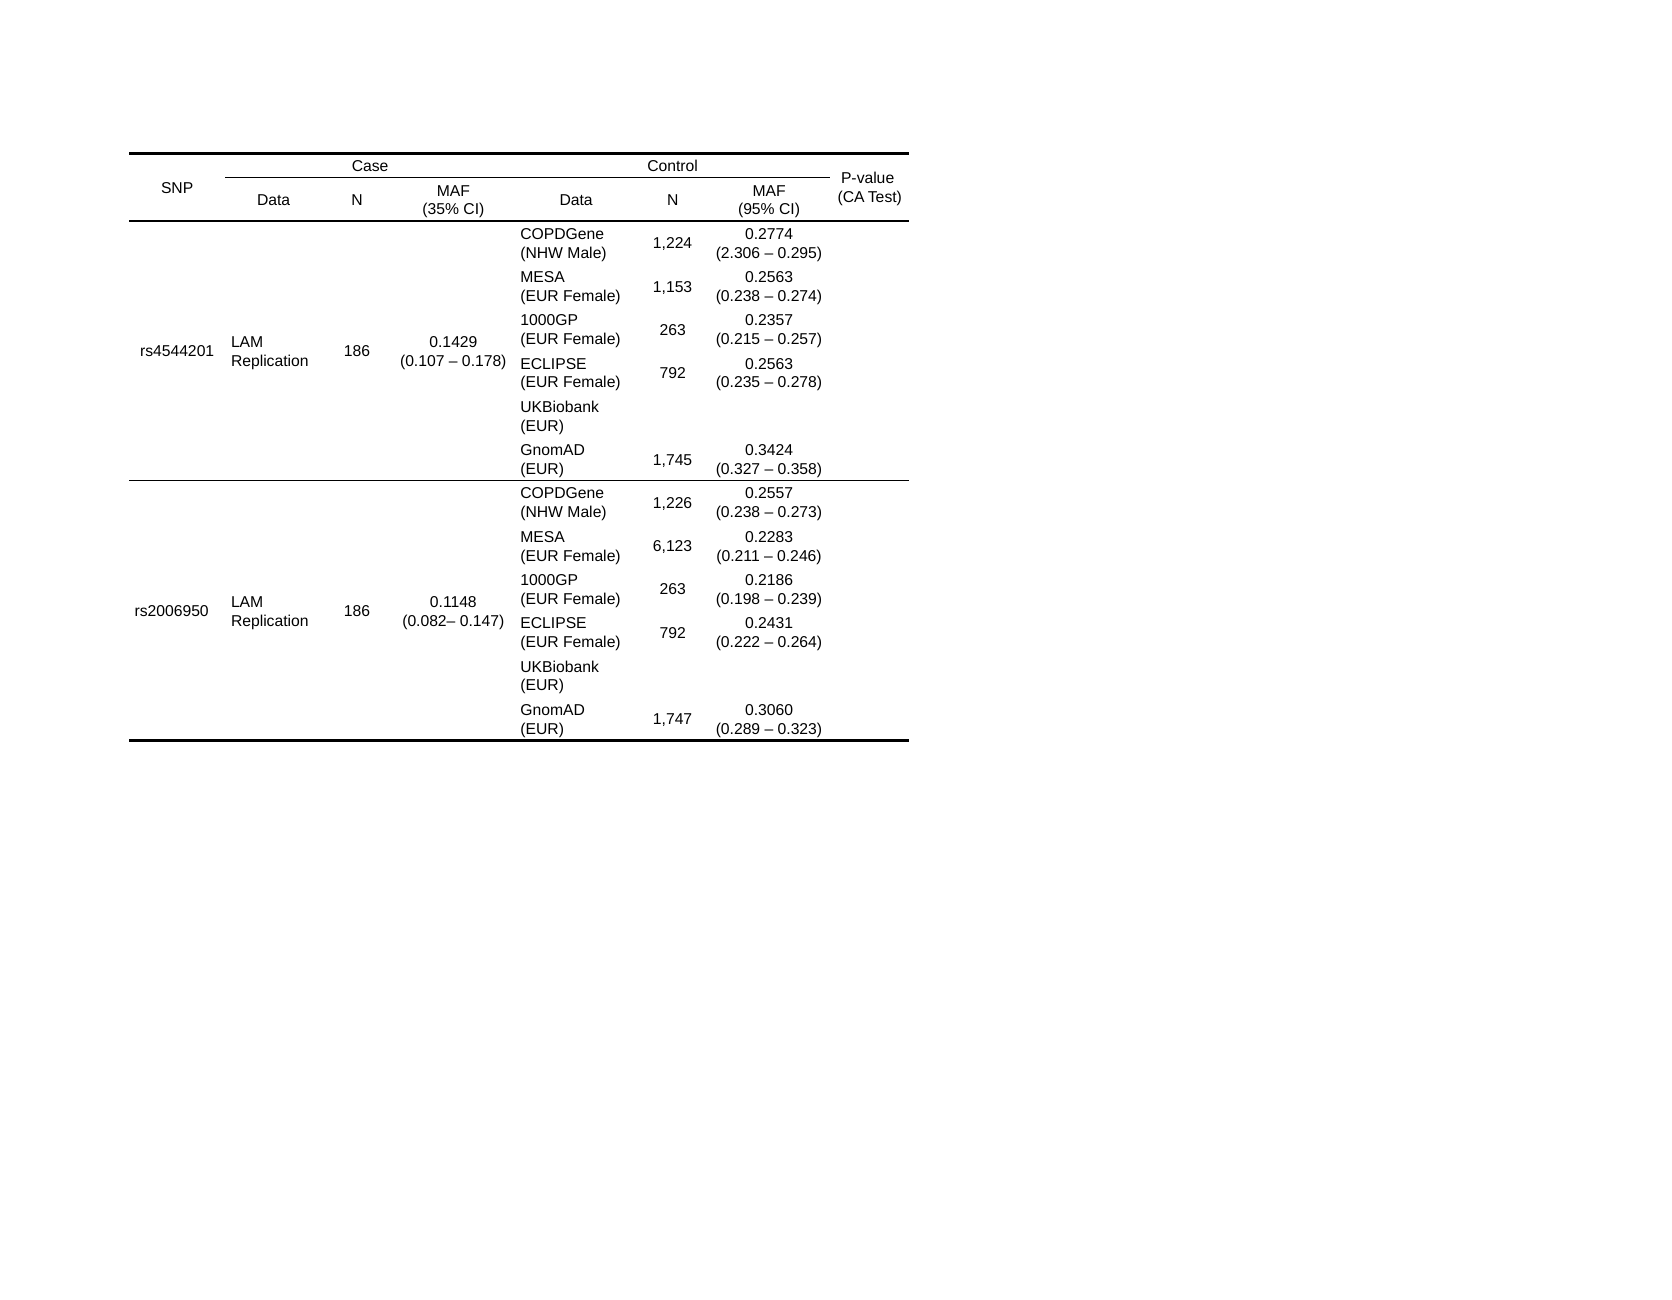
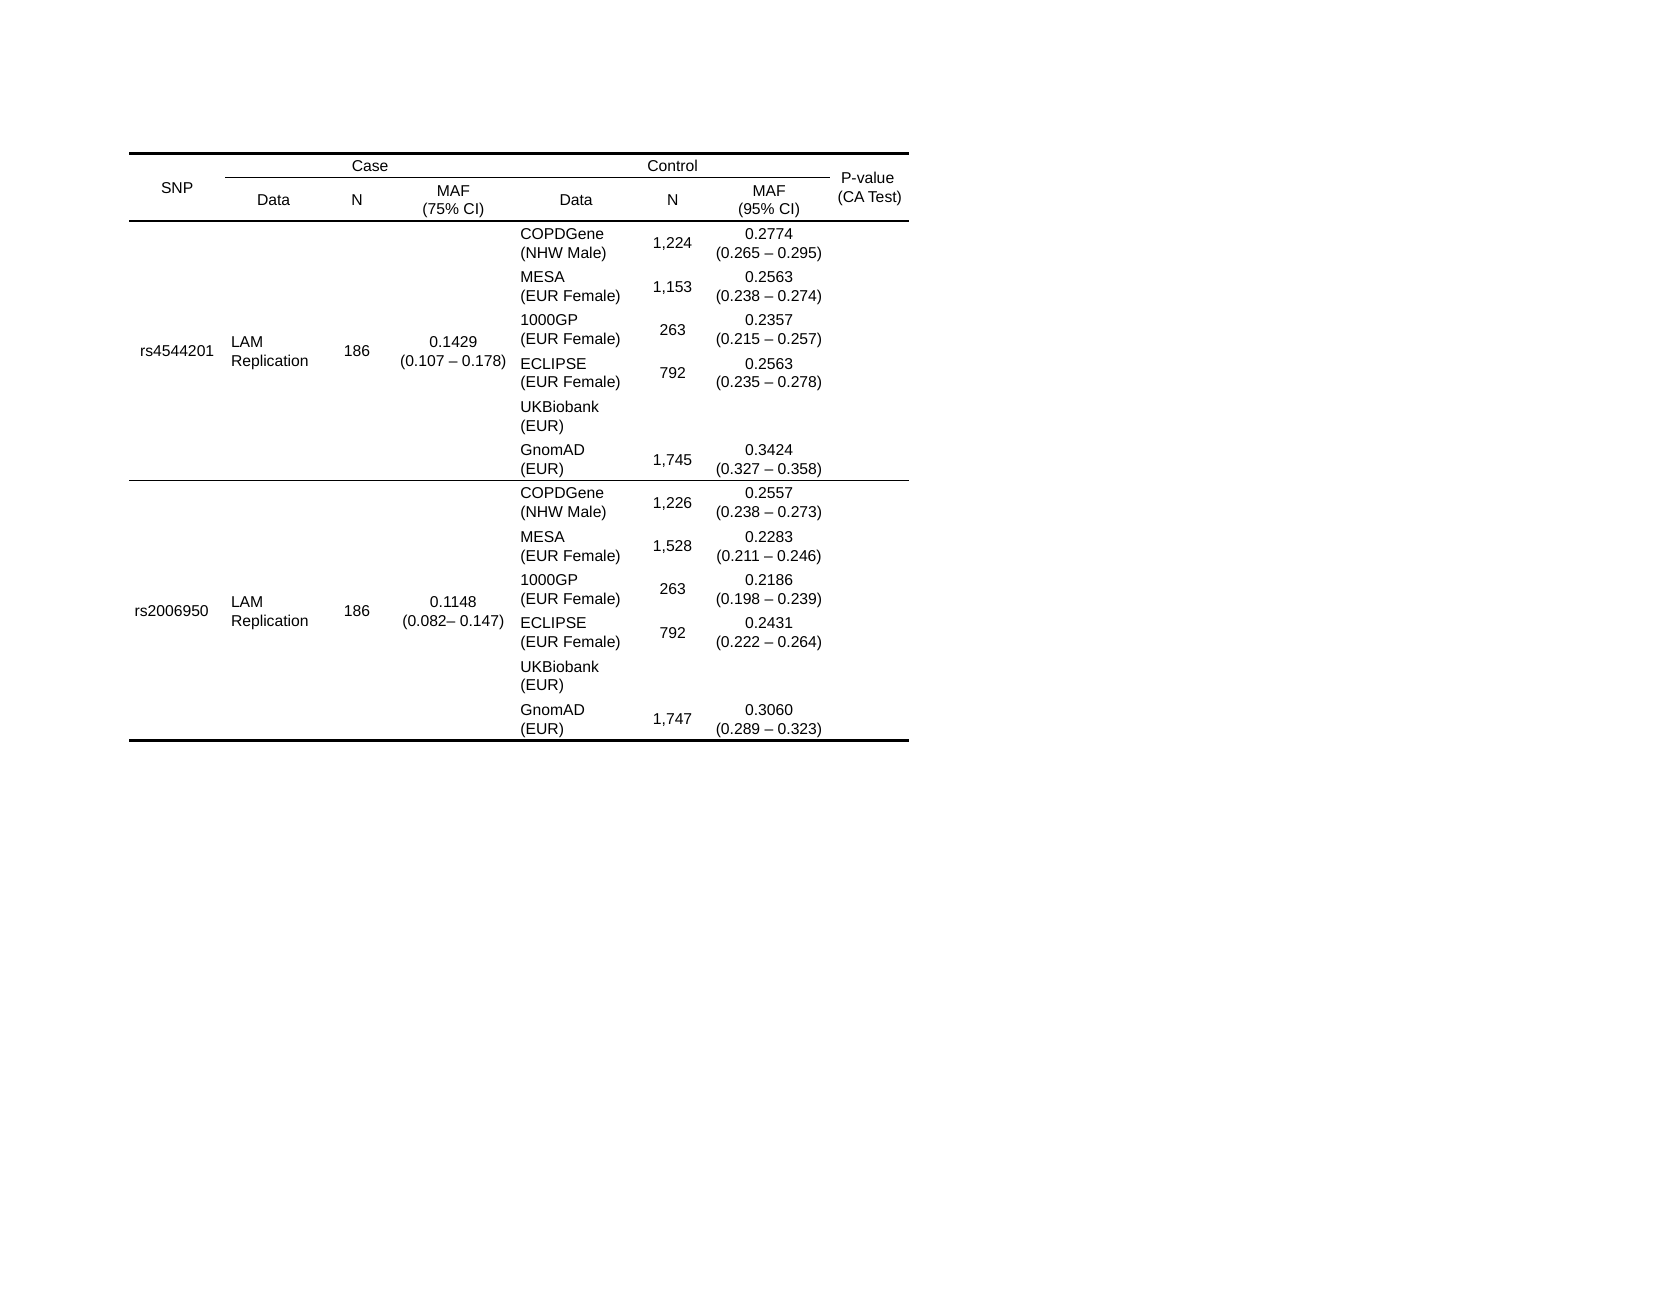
35%: 35% -> 75%
2.306: 2.306 -> 0.265
6,123: 6,123 -> 1,528
